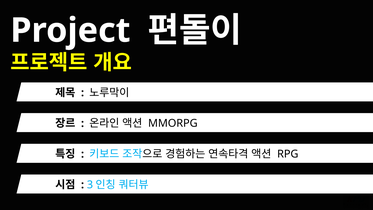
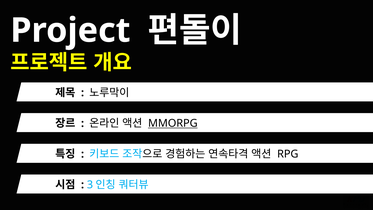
MMORPG underline: none -> present
